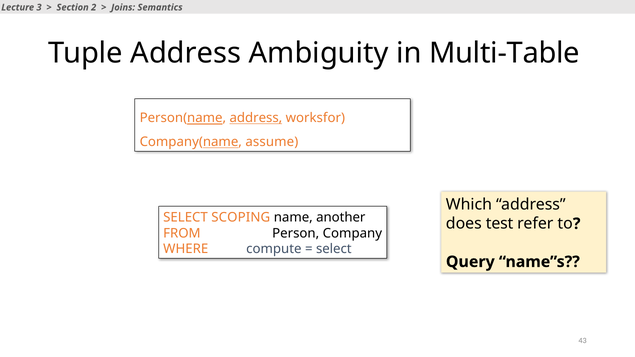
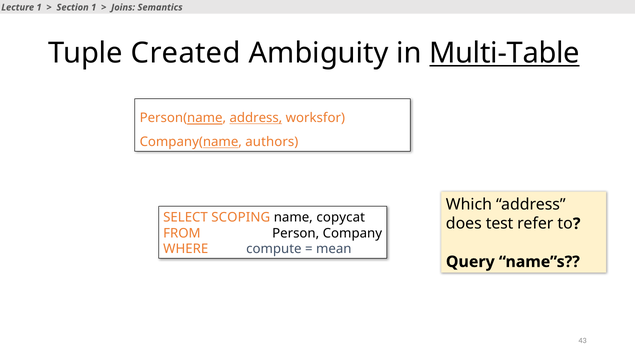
Lecture 3: 3 -> 1
Section 2: 2 -> 1
Tuple Address: Address -> Created
Multi-Table underline: none -> present
assume: assume -> authors
another: another -> copycat
select at (334, 249): select -> mean
